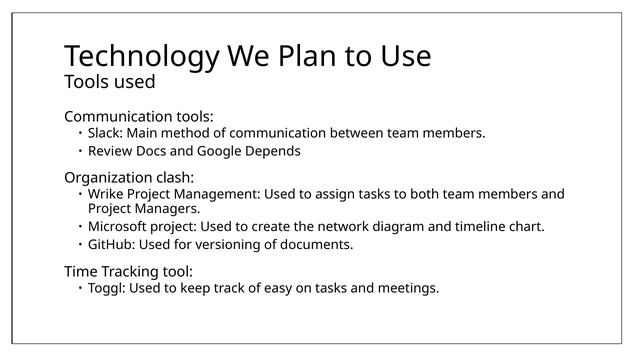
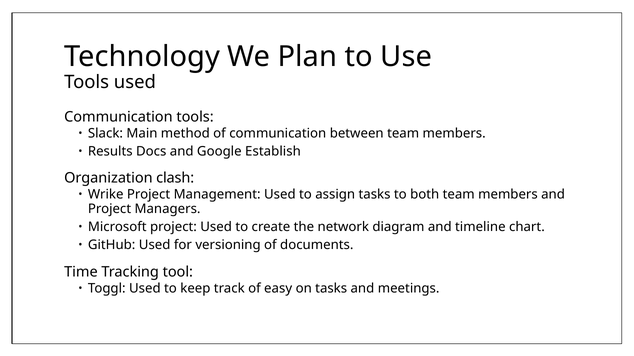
Review: Review -> Results
Depends: Depends -> Establish
